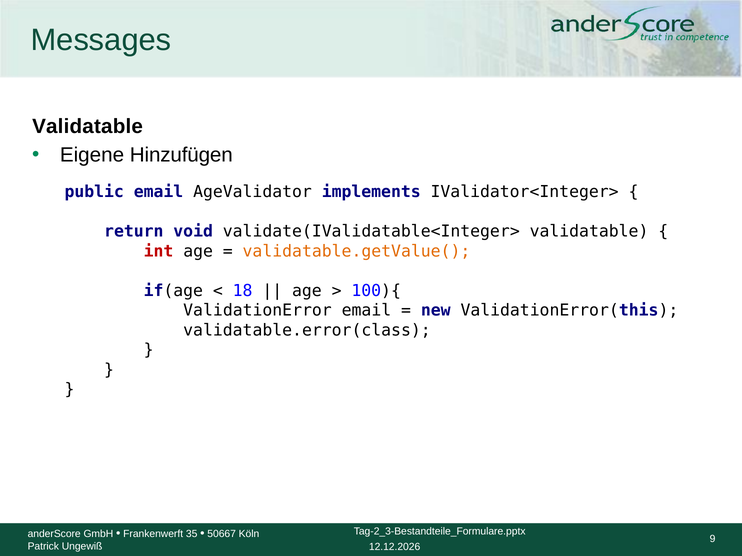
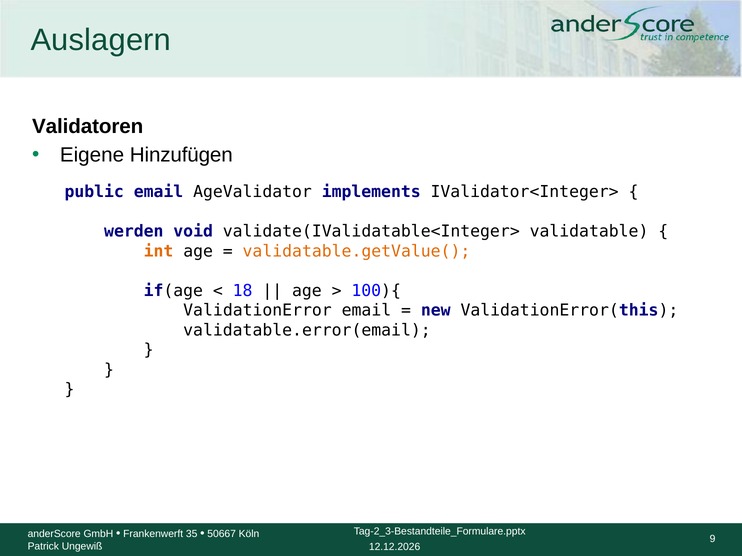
Messages: Messages -> Auslagern
Validatable at (88, 126): Validatable -> Validatoren
return: return -> werden
int colour: red -> orange
validatable.error(class: validatable.error(class -> validatable.error(email
